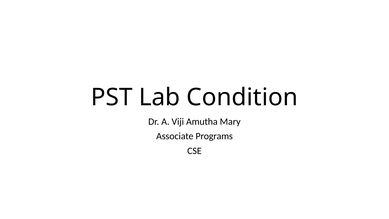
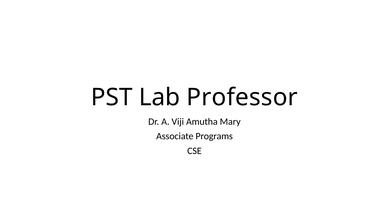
Condition: Condition -> Professor
